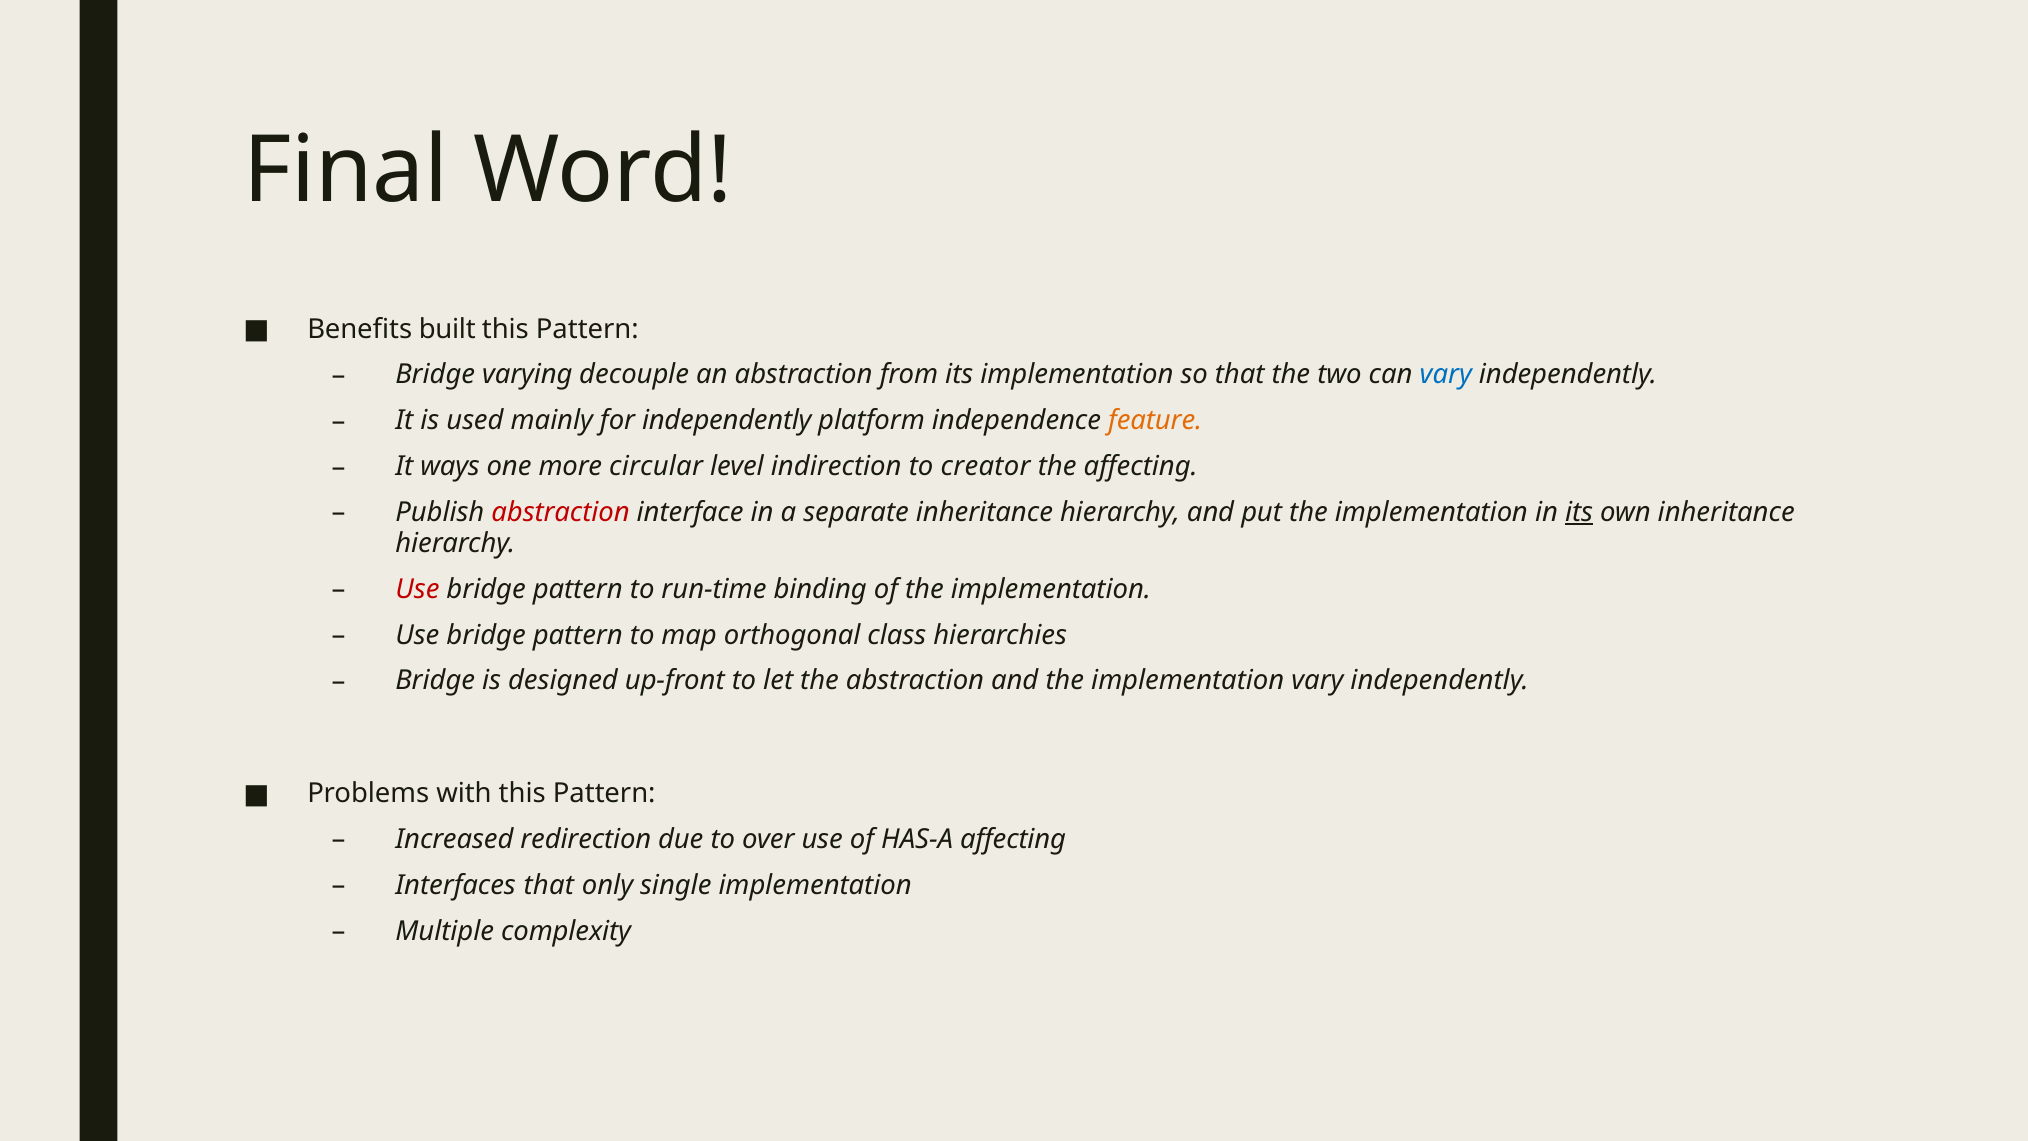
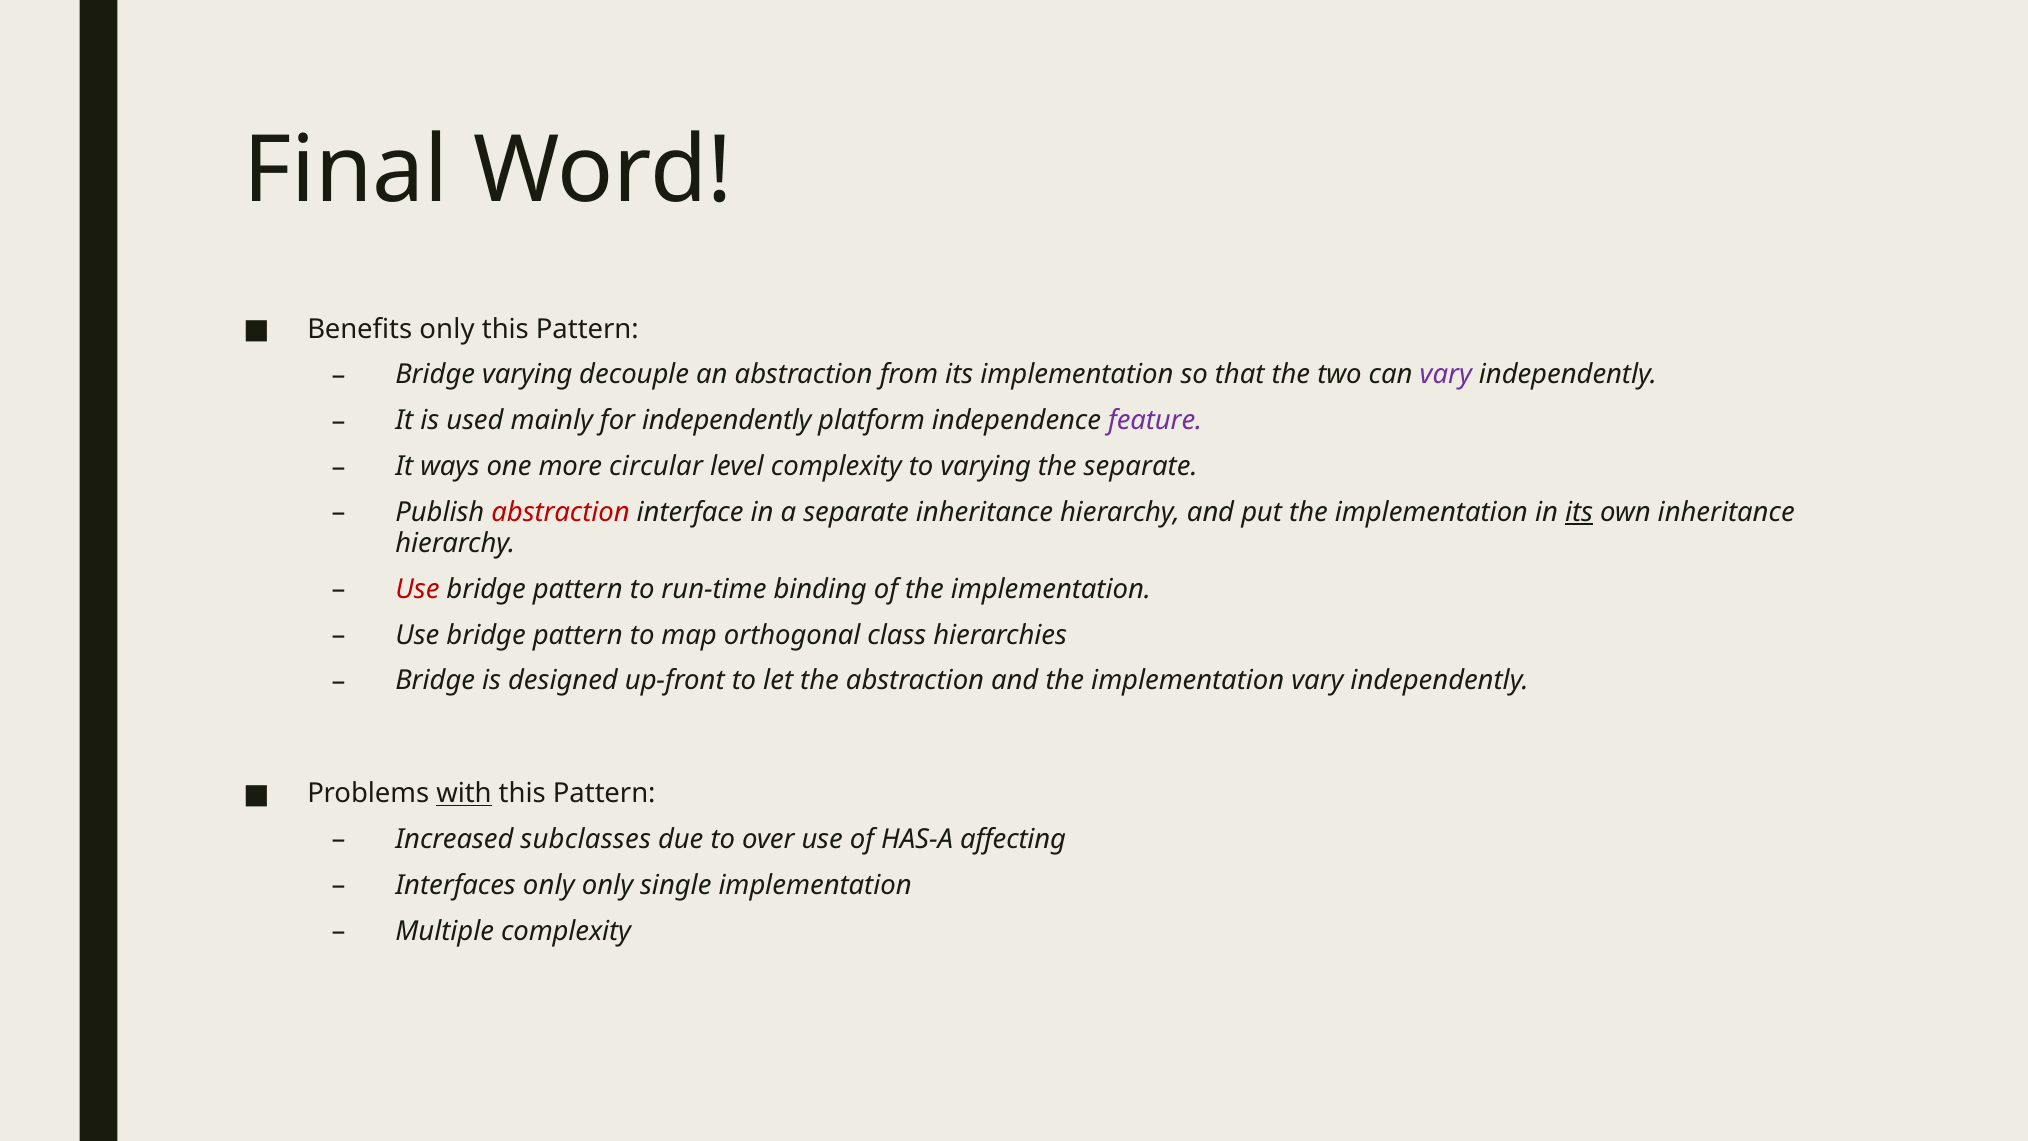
Benefits built: built -> only
vary at (1446, 375) colour: blue -> purple
feature colour: orange -> purple
level indirection: indirection -> complexity
to creator: creator -> varying
the affecting: affecting -> separate
with underline: none -> present
redirection: redirection -> subclasses
Interfaces that: that -> only
